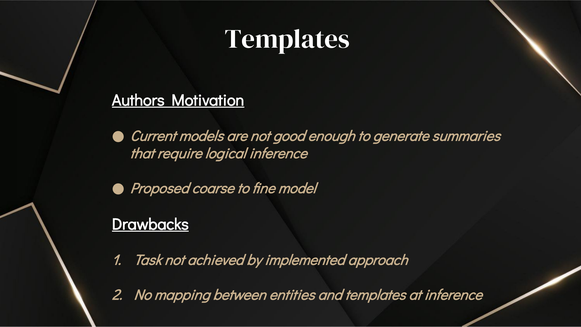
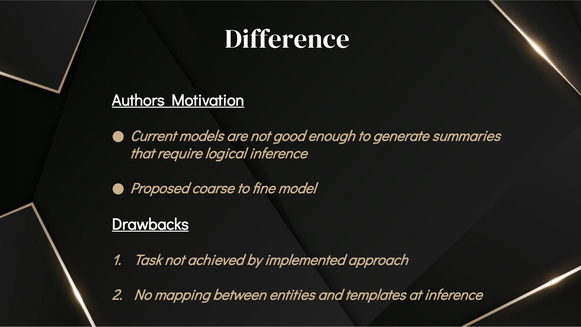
Templates at (287, 39): Templates -> Difference
